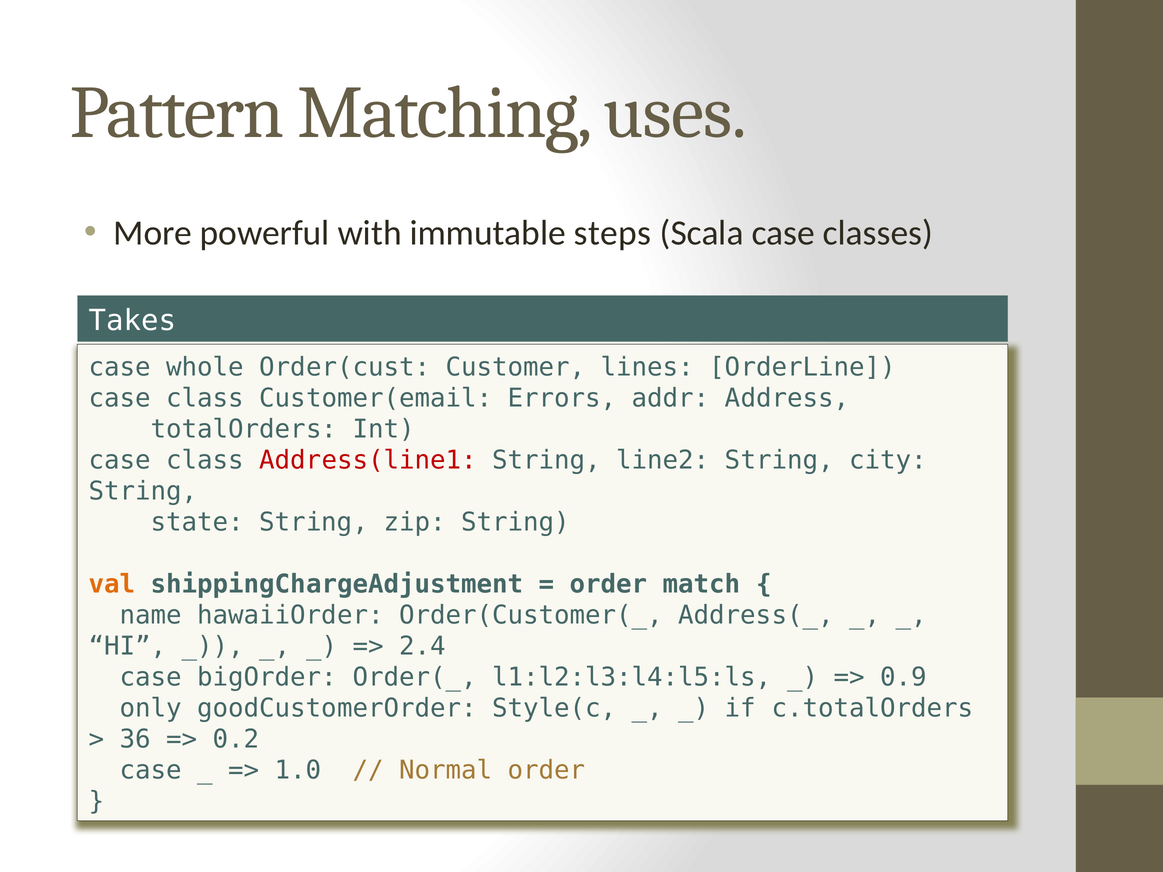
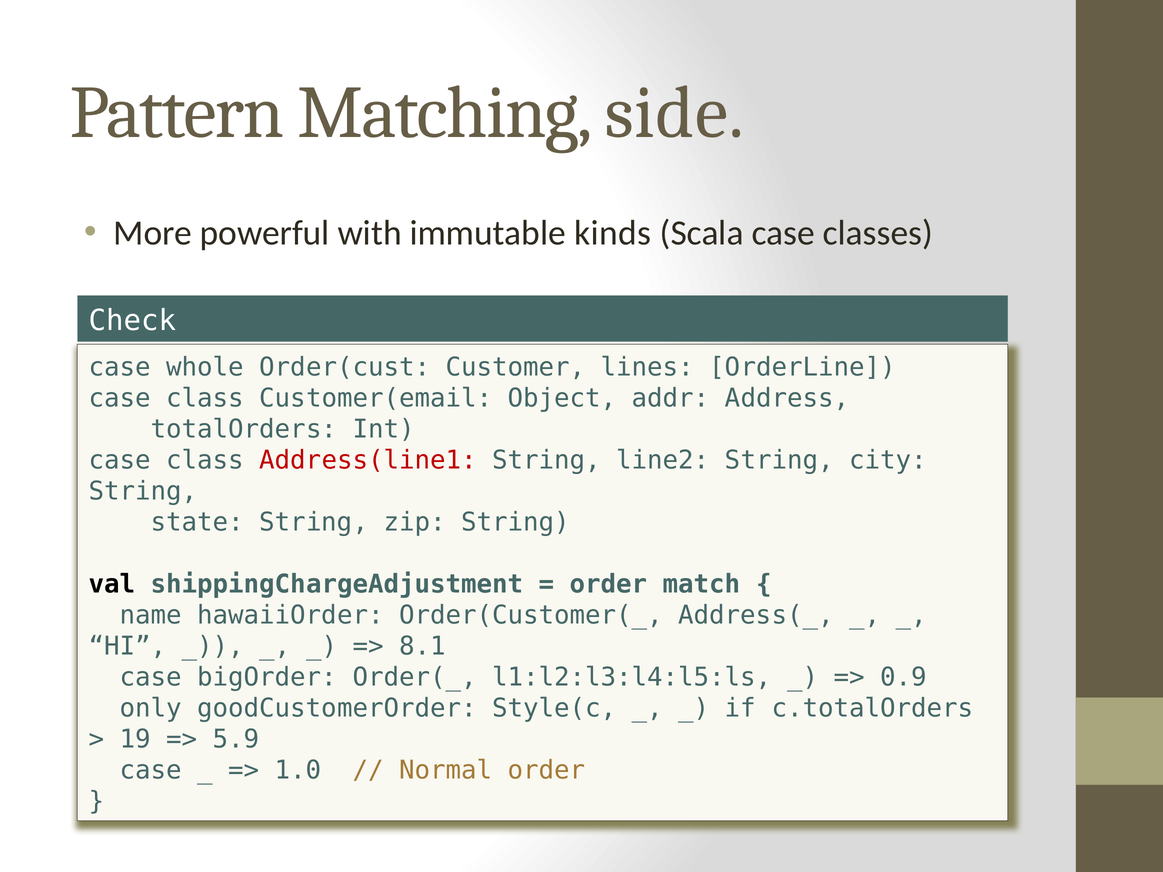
uses: uses -> side
steps: steps -> kinds
Takes: Takes -> Check
Errors: Errors -> Object
val colour: orange -> black
2.4: 2.4 -> 8.1
36: 36 -> 19
0.2: 0.2 -> 5.9
